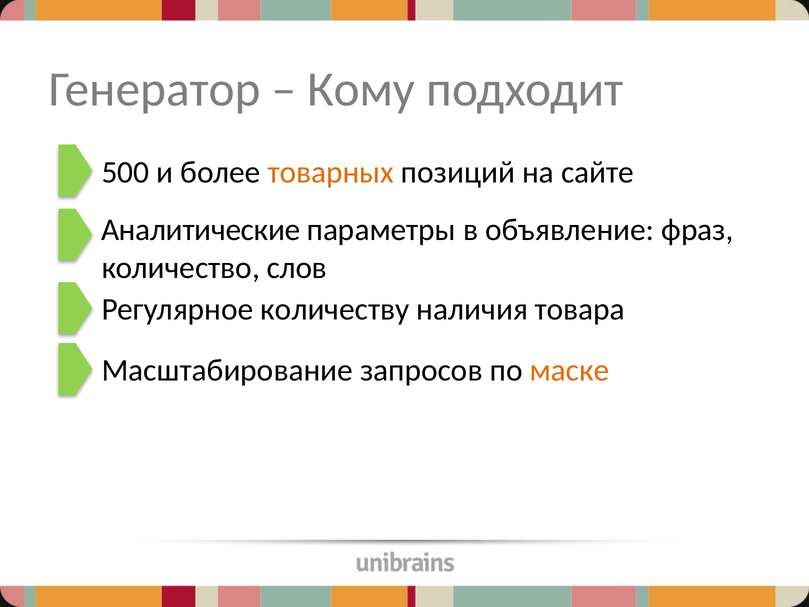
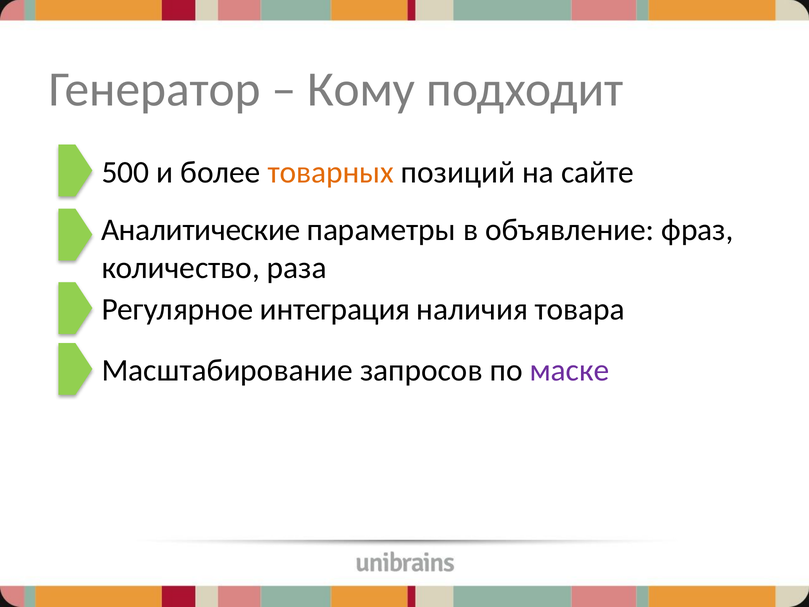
слов: слов -> раза
количеству: количеству -> интеграция
маске colour: orange -> purple
